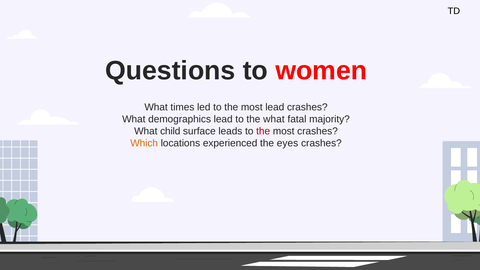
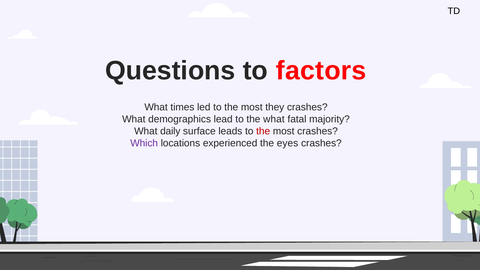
women: women -> factors
most lead: lead -> they
child: child -> daily
Which colour: orange -> purple
